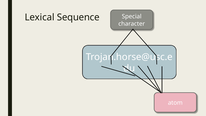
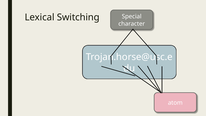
Sequence: Sequence -> Switching
